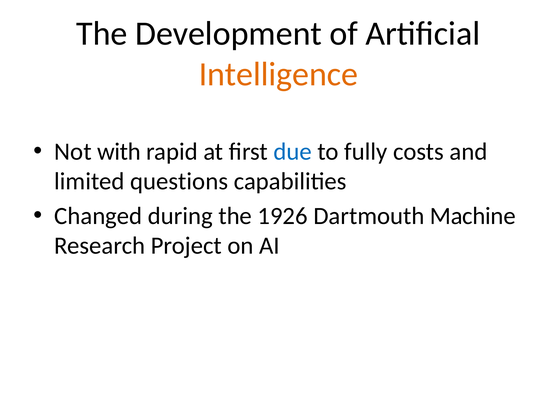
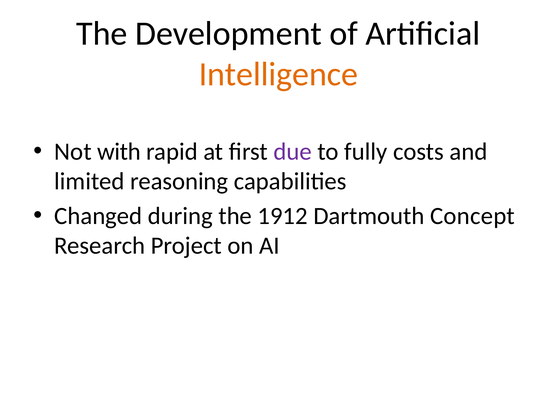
due colour: blue -> purple
questions: questions -> reasoning
1926: 1926 -> 1912
Machine: Machine -> Concept
